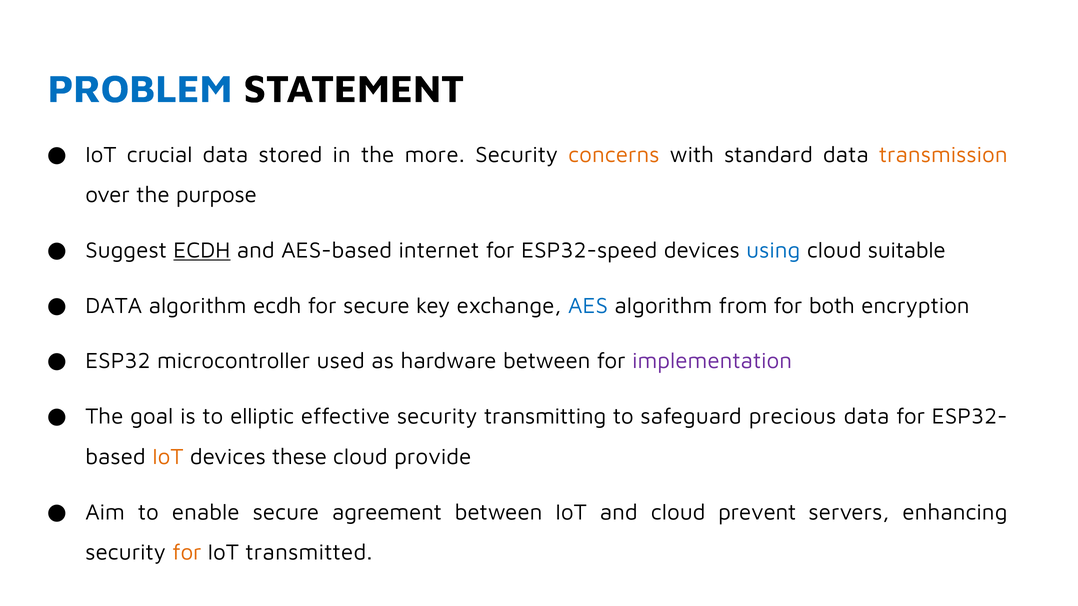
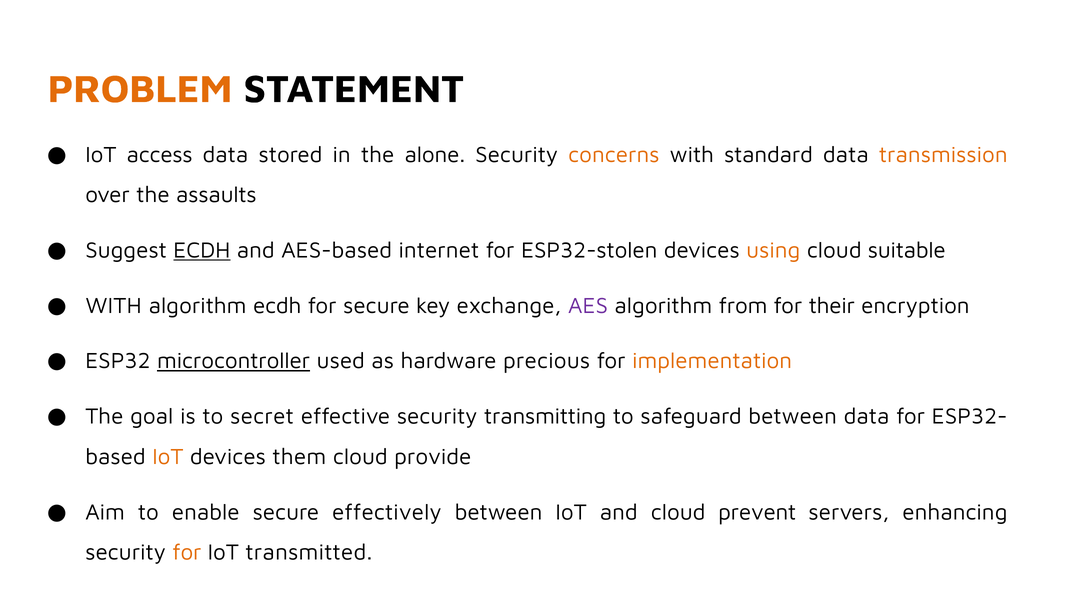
PROBLEM colour: blue -> orange
crucial: crucial -> access
more: more -> alone
purpose: purpose -> assaults
ESP32-speed: ESP32-speed -> ESP32-stolen
using colour: blue -> orange
DATA at (114, 306): DATA -> WITH
AES colour: blue -> purple
both: both -> their
microcontroller underline: none -> present
hardware between: between -> precious
implementation colour: purple -> orange
elliptic: elliptic -> secret
safeguard precious: precious -> between
these: these -> them
agreement: agreement -> effectively
